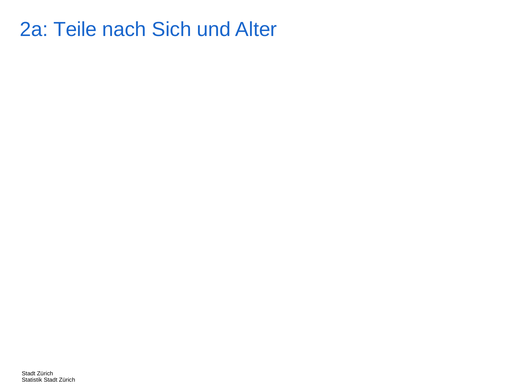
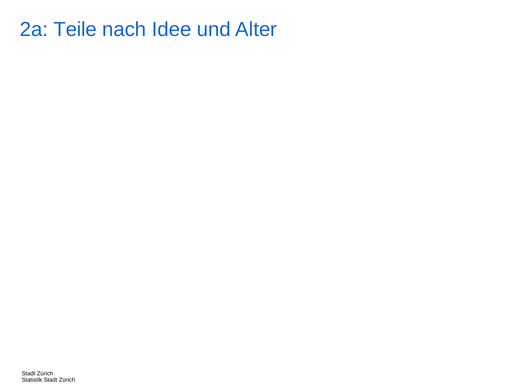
Sich: Sich -> Idee
